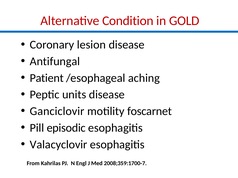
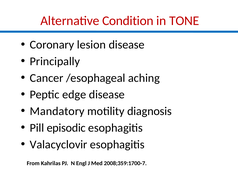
GOLD: GOLD -> TONE
Antifungal: Antifungal -> Principally
Patient: Patient -> Cancer
units: units -> edge
Ganciclovir: Ganciclovir -> Mandatory
foscarnet: foscarnet -> diagnosis
